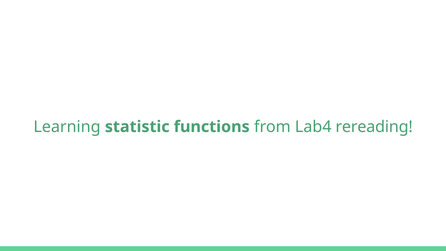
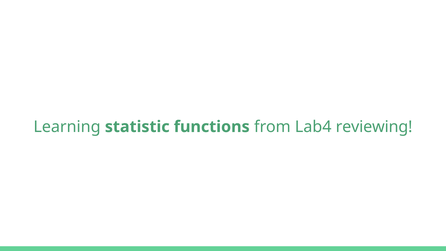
rereading: rereading -> reviewing
